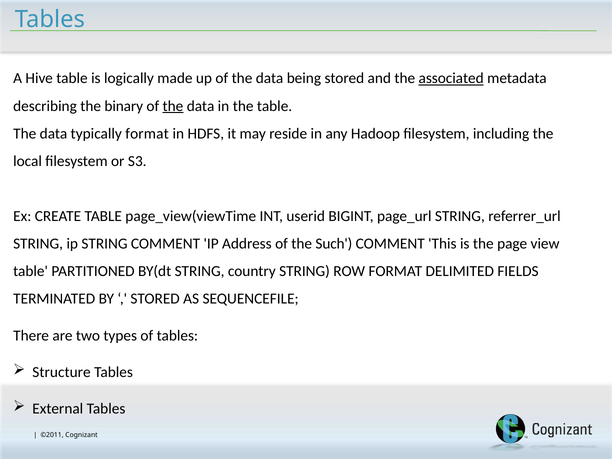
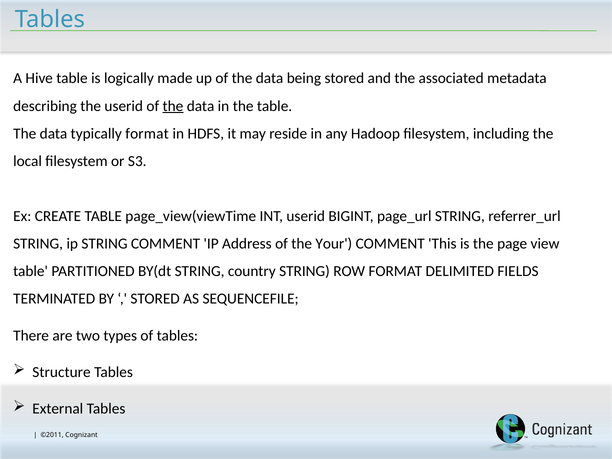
associated underline: present -> none
the binary: binary -> userid
Such: Such -> Your
